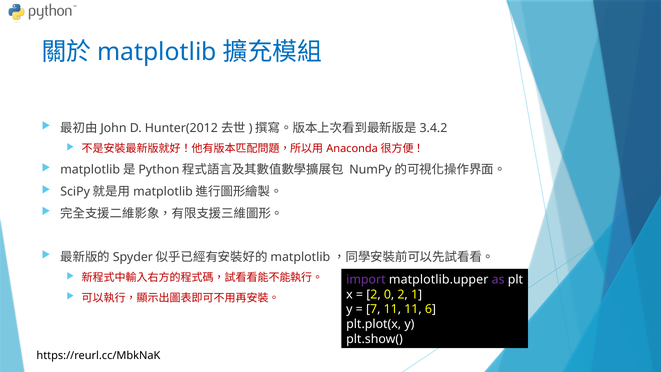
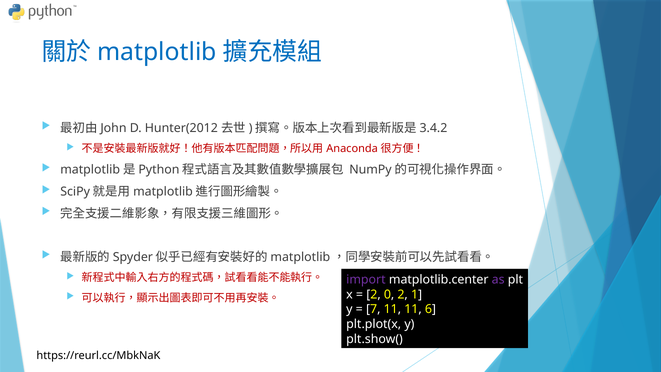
matplotlib.upper: matplotlib.upper -> matplotlib.center
